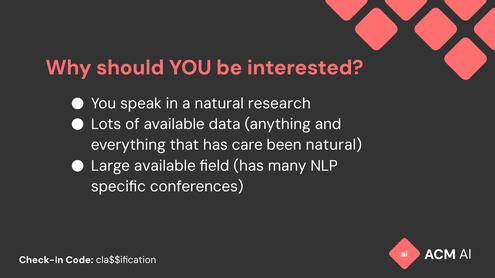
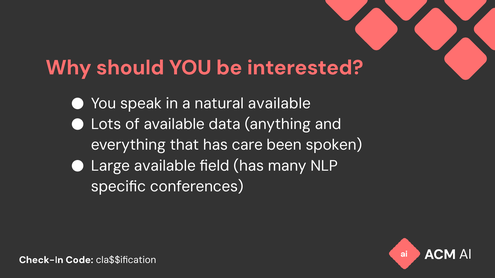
natural research: research -> available
been natural: natural -> spoken
